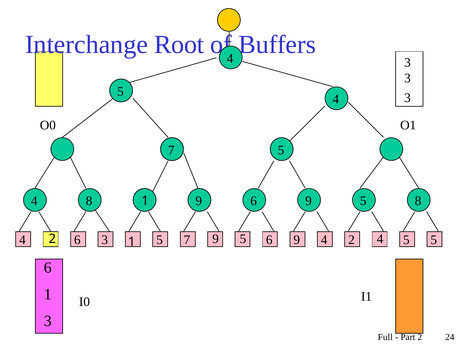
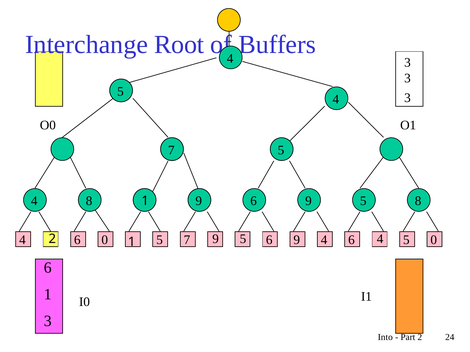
6 3: 3 -> 0
9 4 2: 2 -> 6
5 at (434, 240): 5 -> 0
Full: Full -> Into
